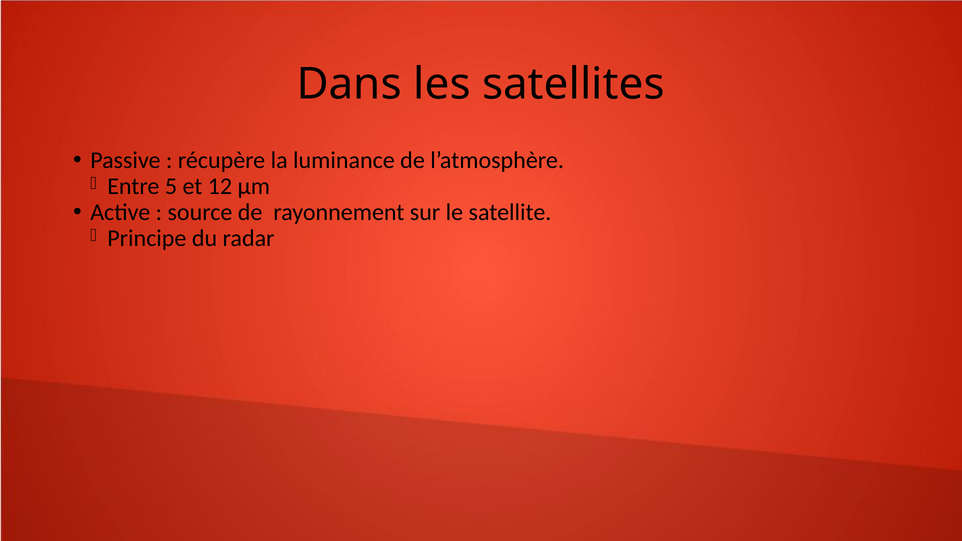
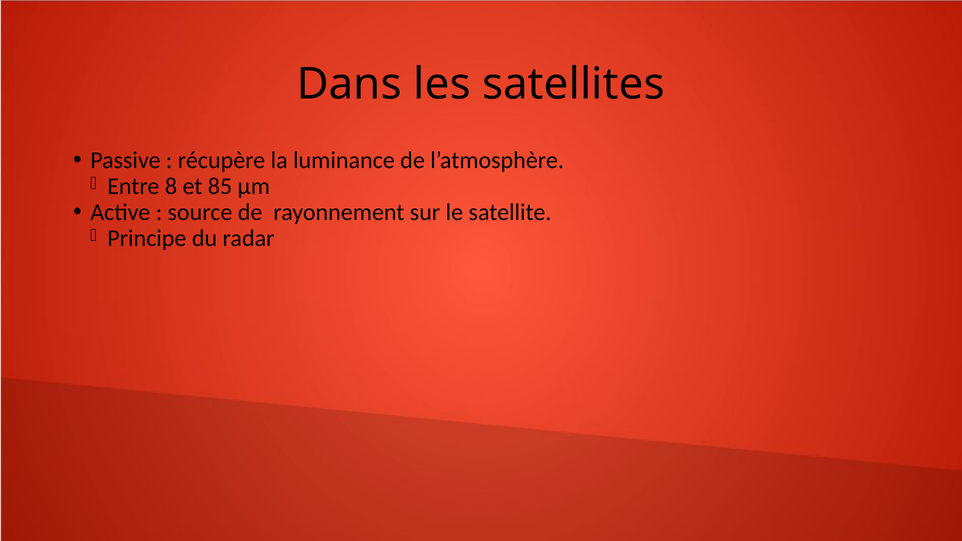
5: 5 -> 8
12: 12 -> 85
